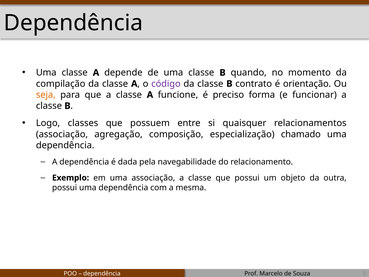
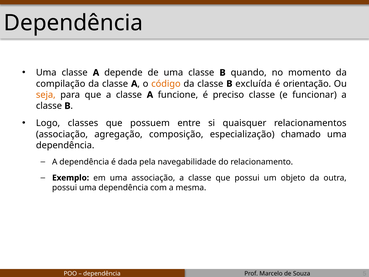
código colour: purple -> orange
contrato: contrato -> excluída
preciso forma: forma -> classe
